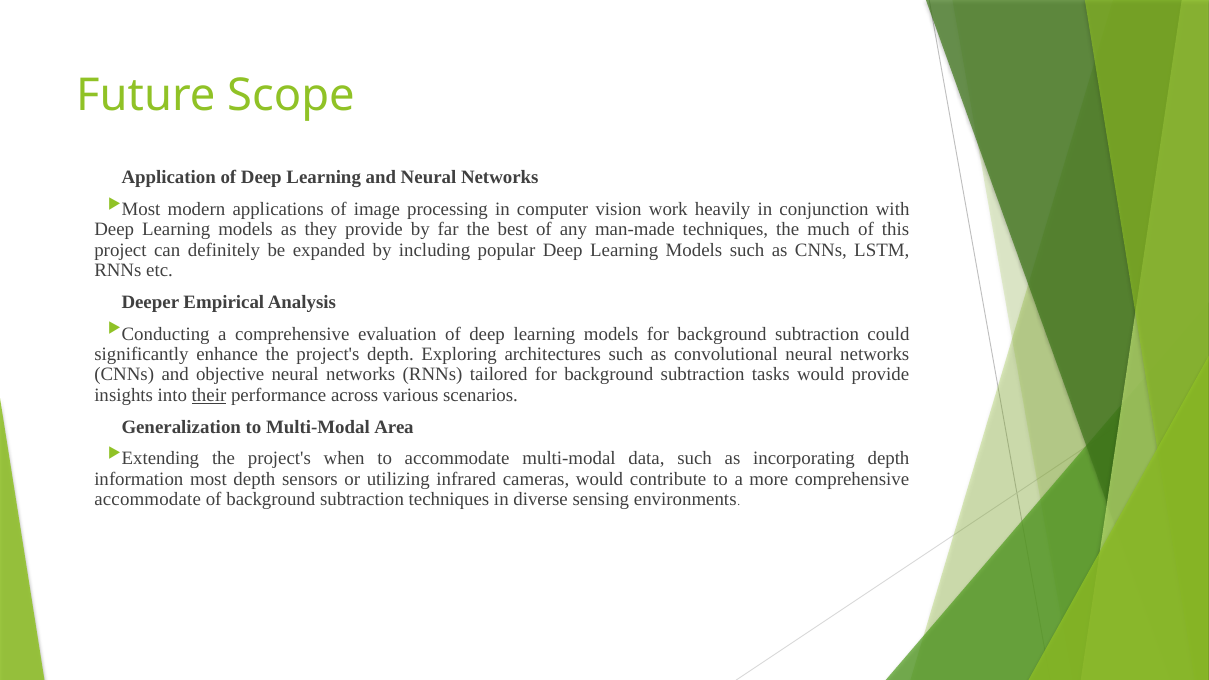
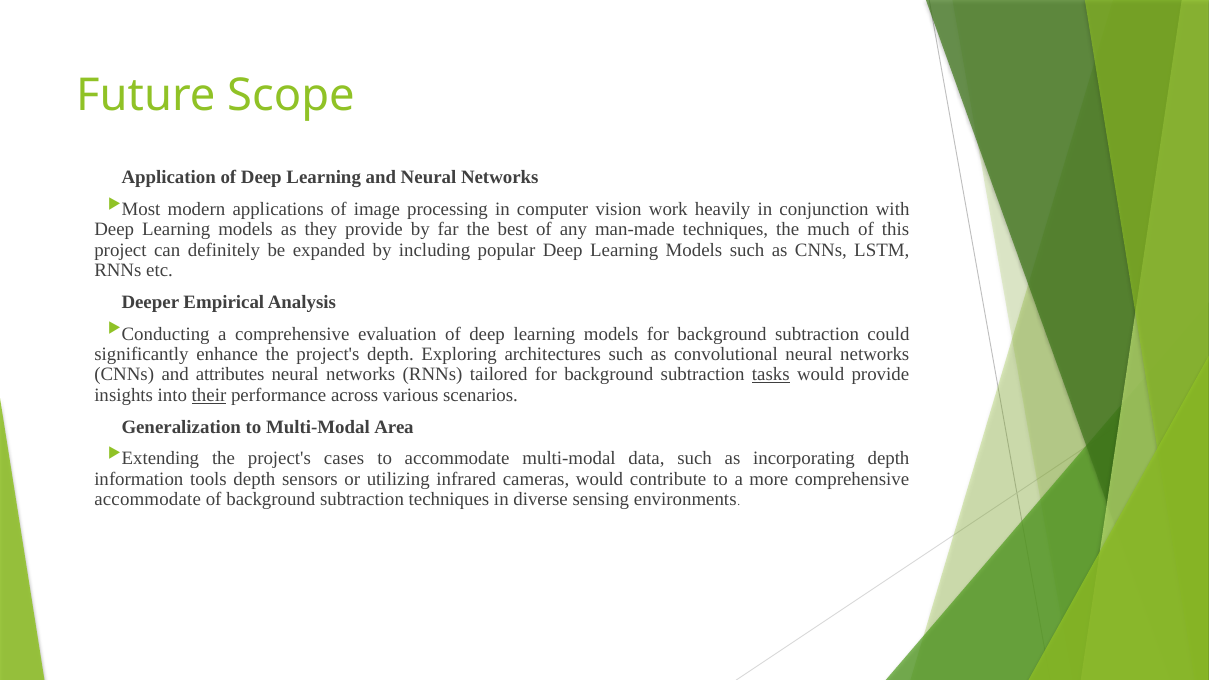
objective: objective -> attributes
tasks underline: none -> present
when: when -> cases
most: most -> tools
